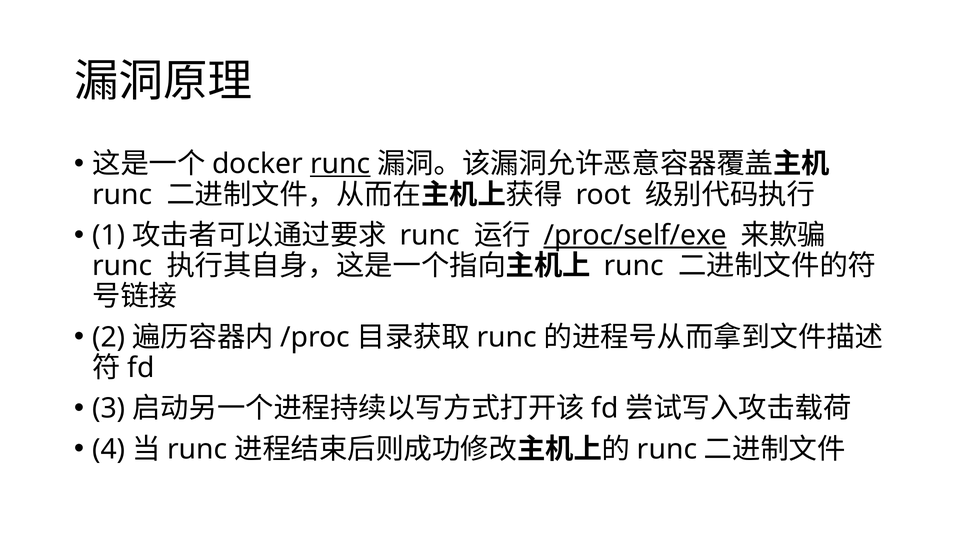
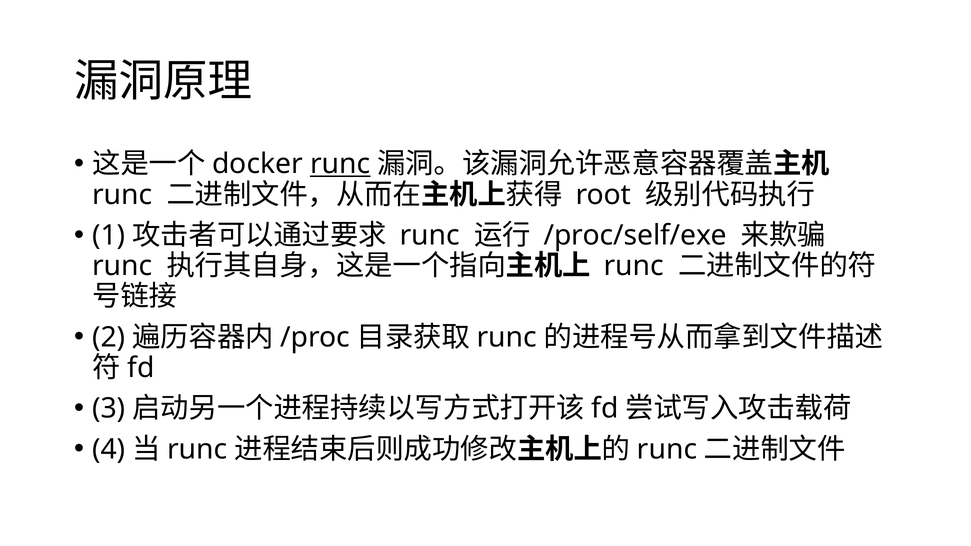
/proc/self/exe underline: present -> none
